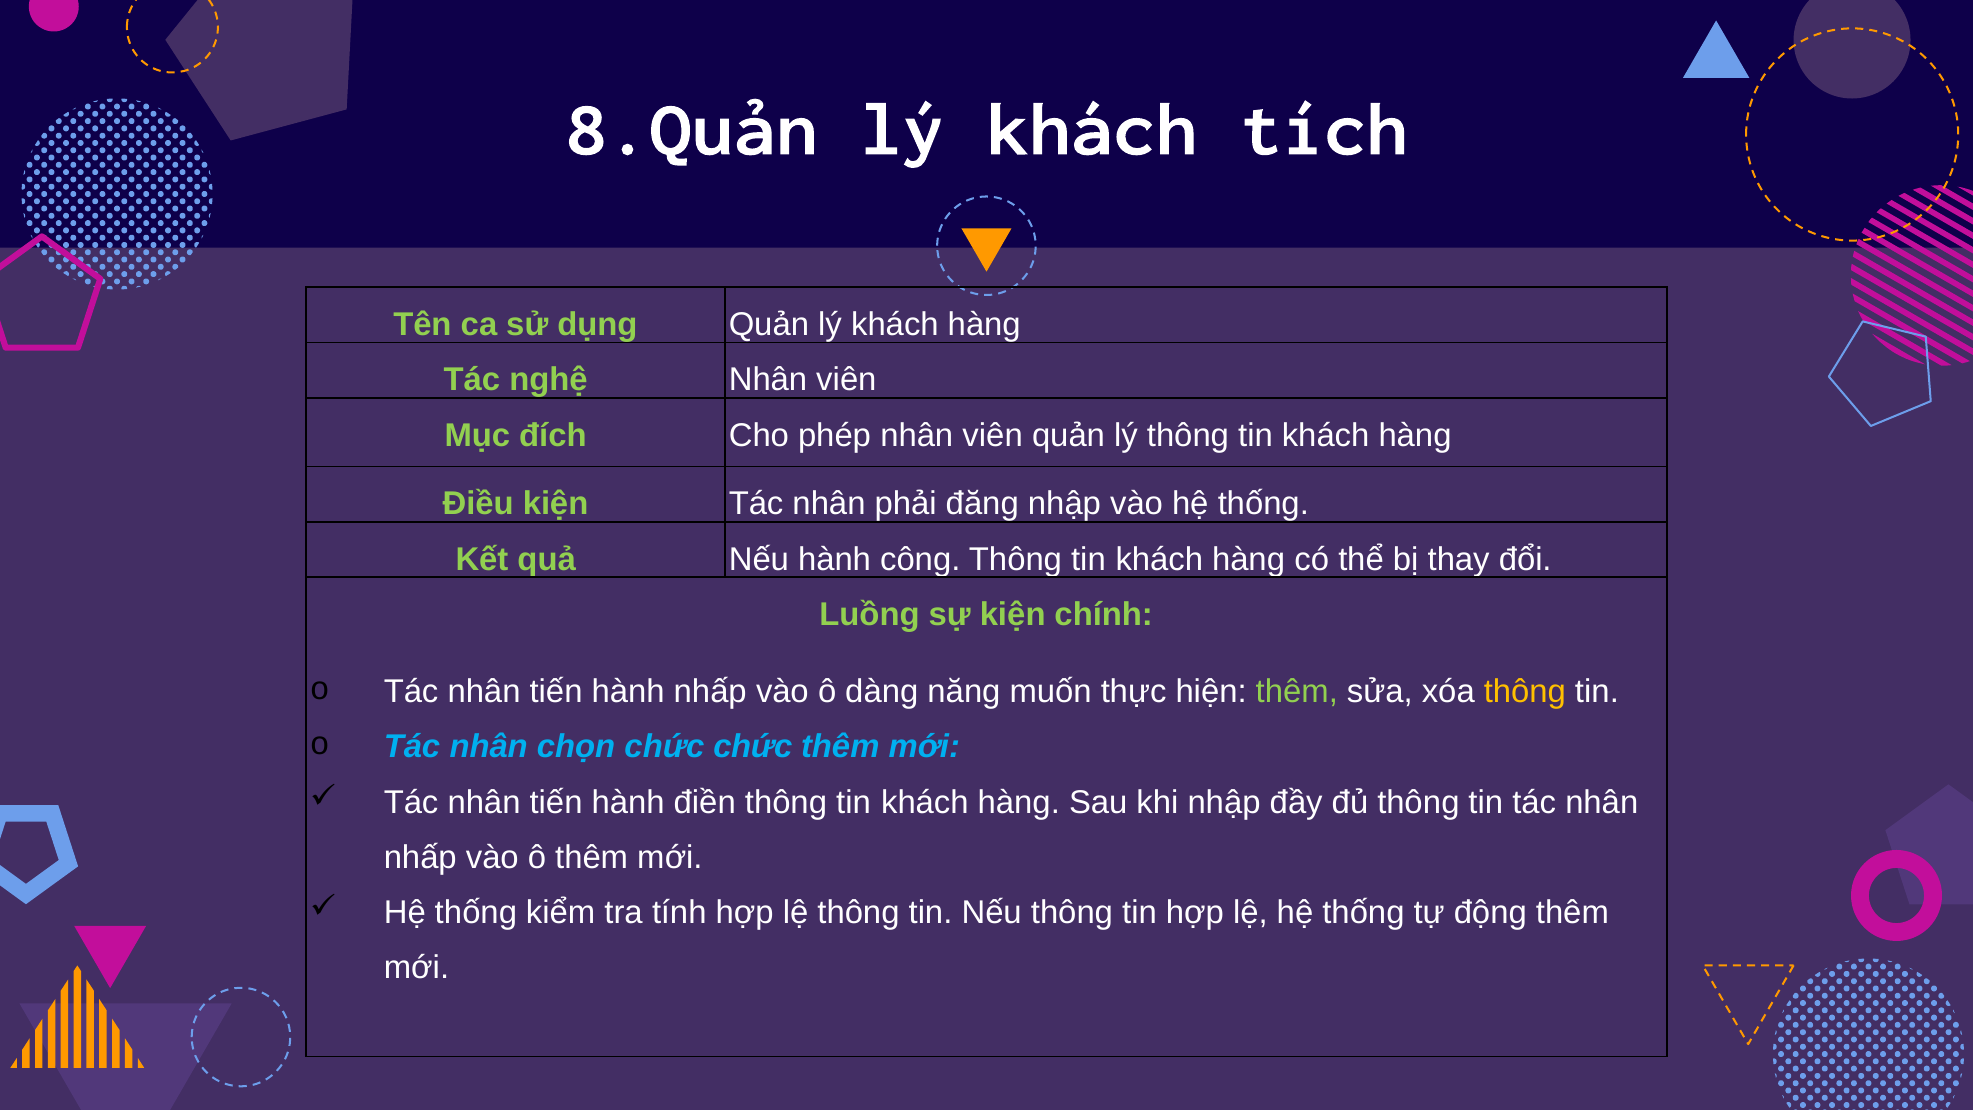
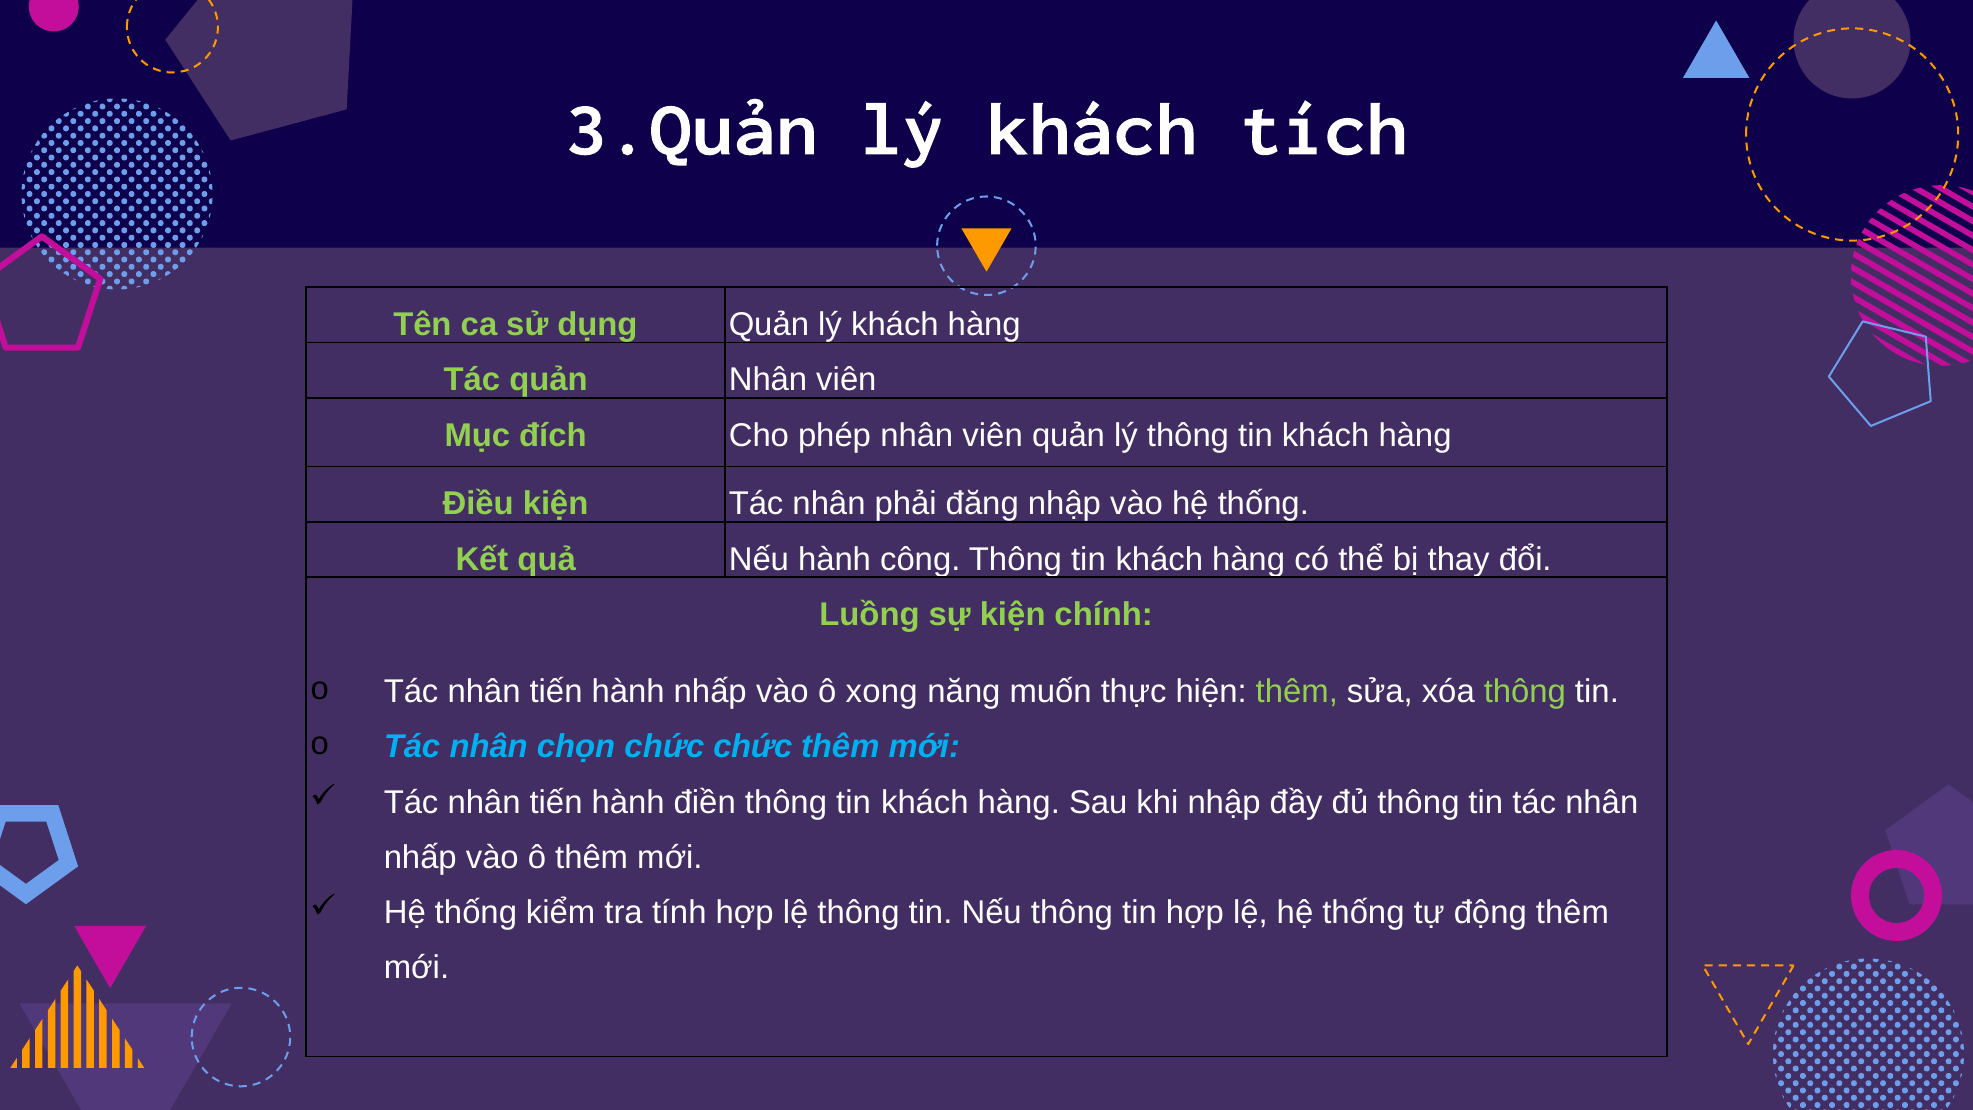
8.Quản: 8.Quản -> 3.Quản
Tác nghệ: nghệ -> quản
dàng: dàng -> xong
thông at (1525, 692) colour: yellow -> light green
